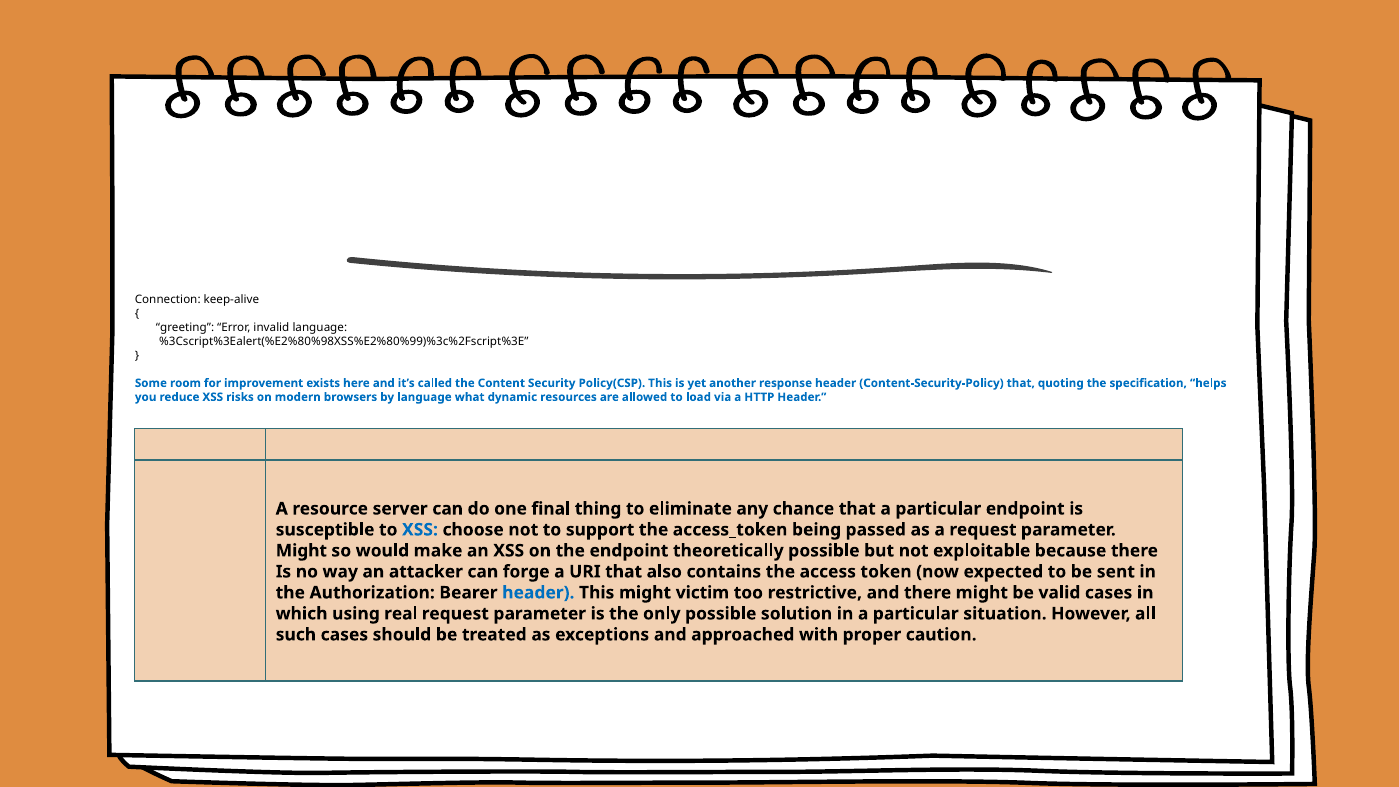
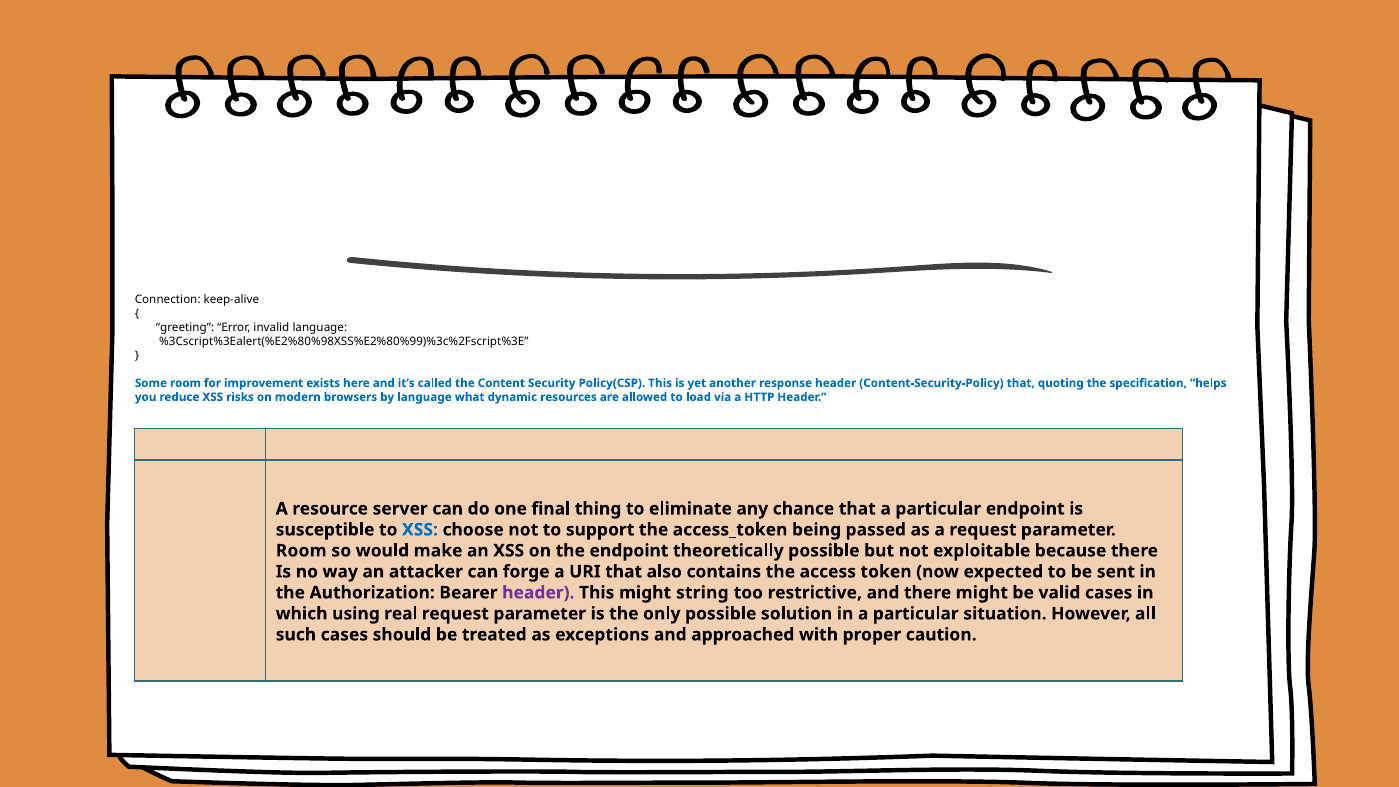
Might at (301, 551): Might -> Room
header at (538, 593) colour: blue -> purple
victim: victim -> string
